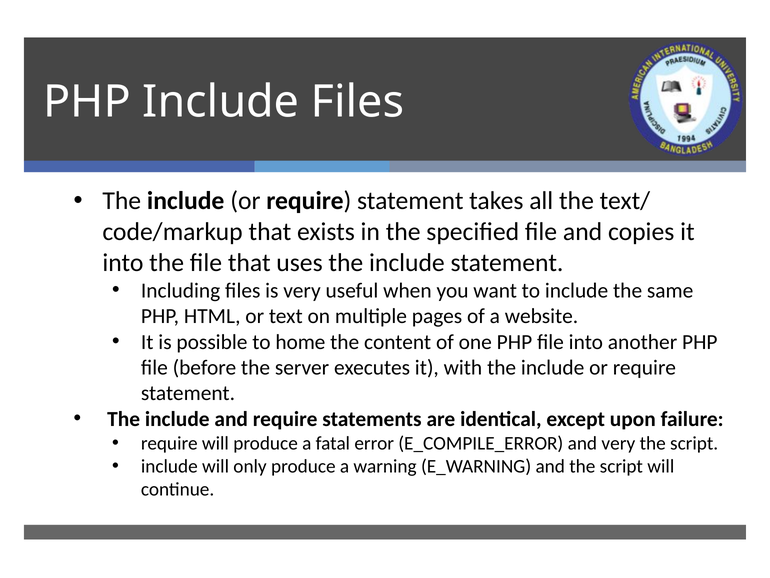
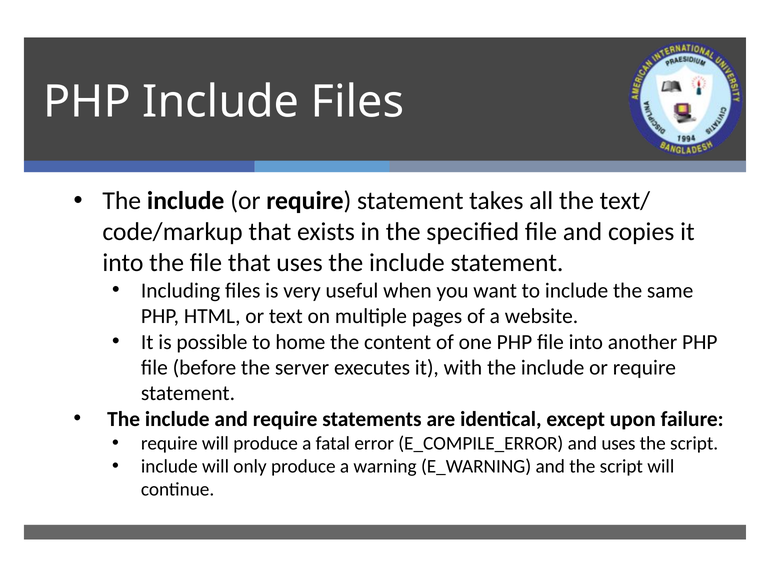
and very: very -> uses
